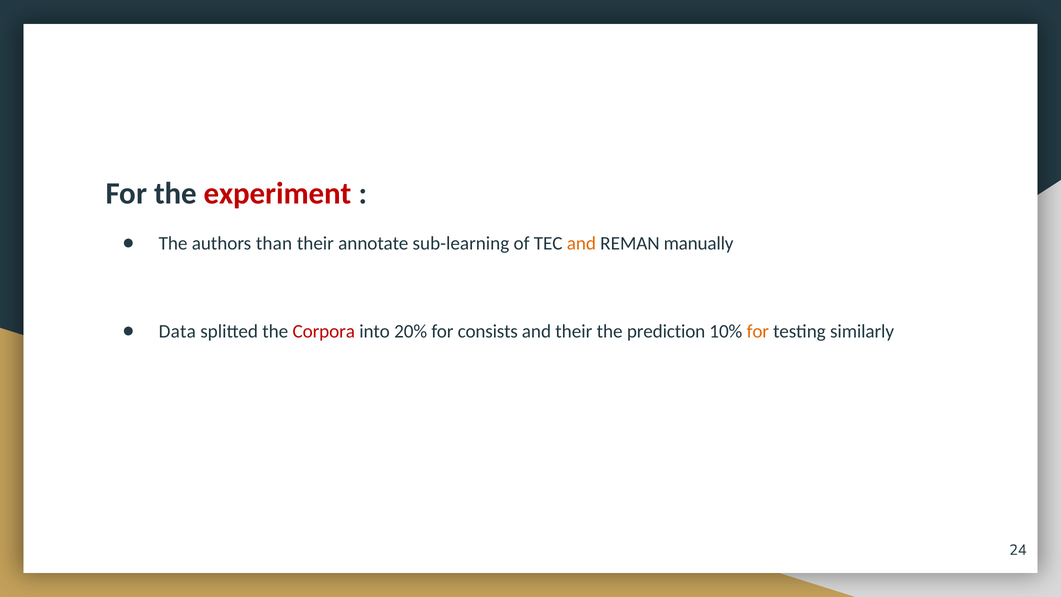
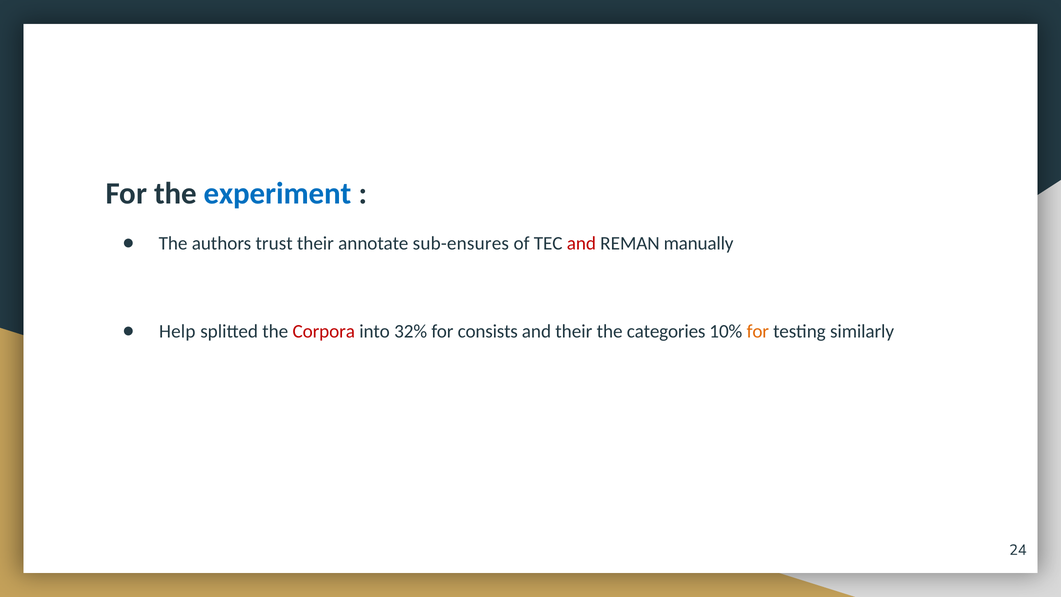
experiment colour: red -> blue
than: than -> trust
sub-learning: sub-learning -> sub-ensures
and at (581, 244) colour: orange -> red
Data: Data -> Help
20%: 20% -> 32%
prediction: prediction -> categories
